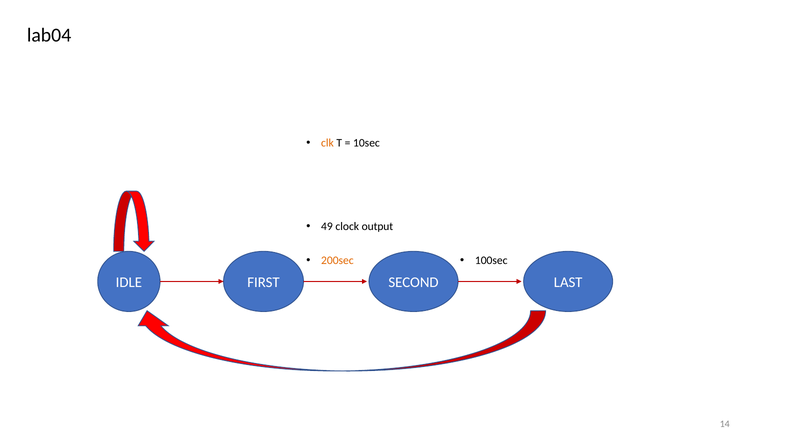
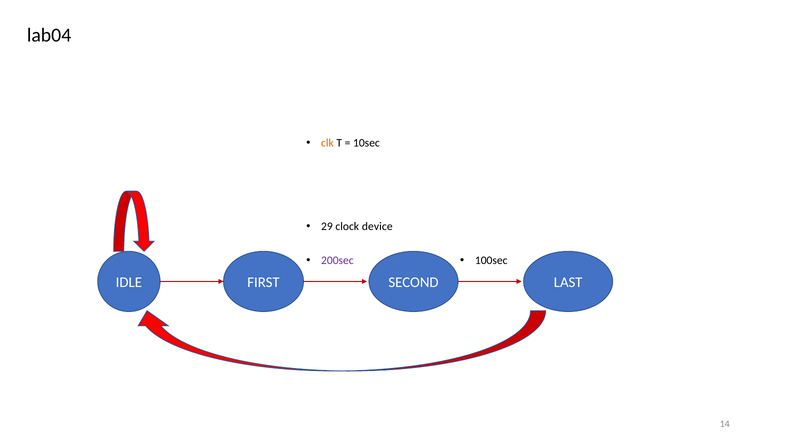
49: 49 -> 29
output: output -> device
200sec colour: orange -> purple
